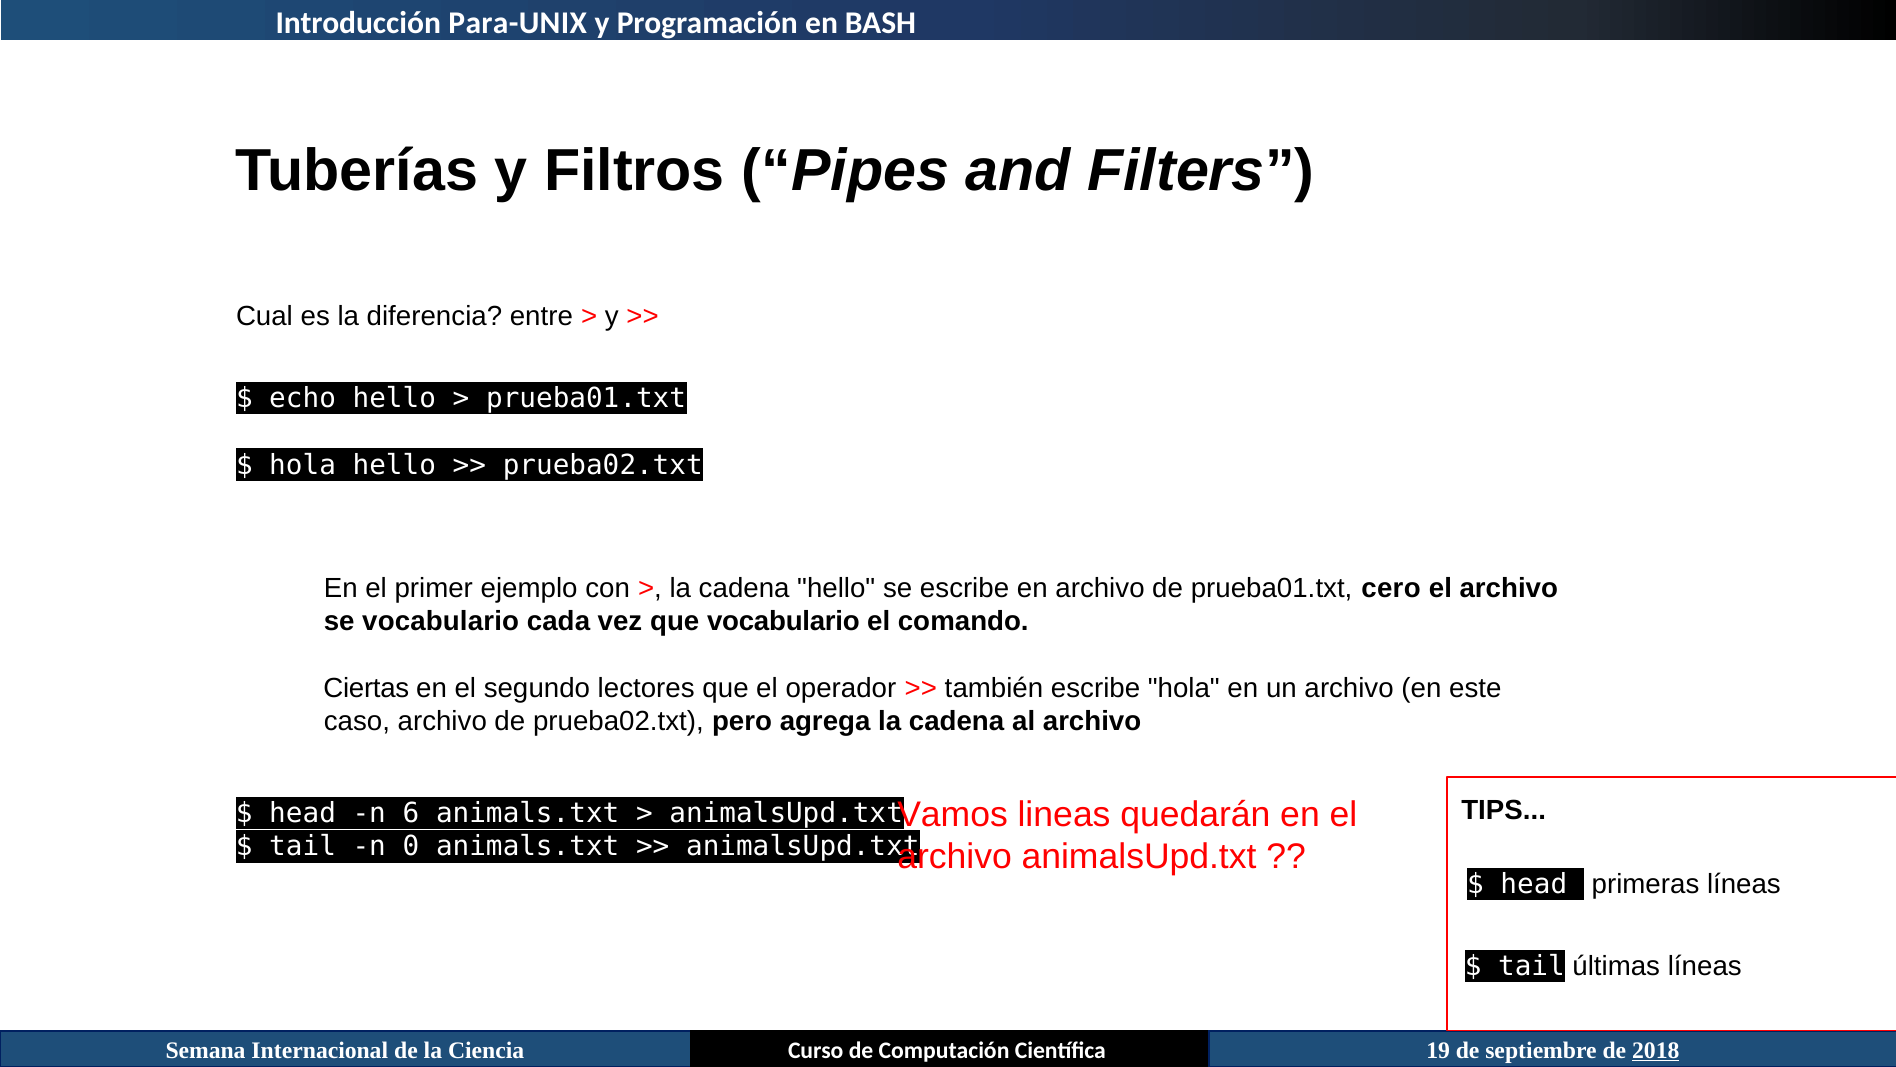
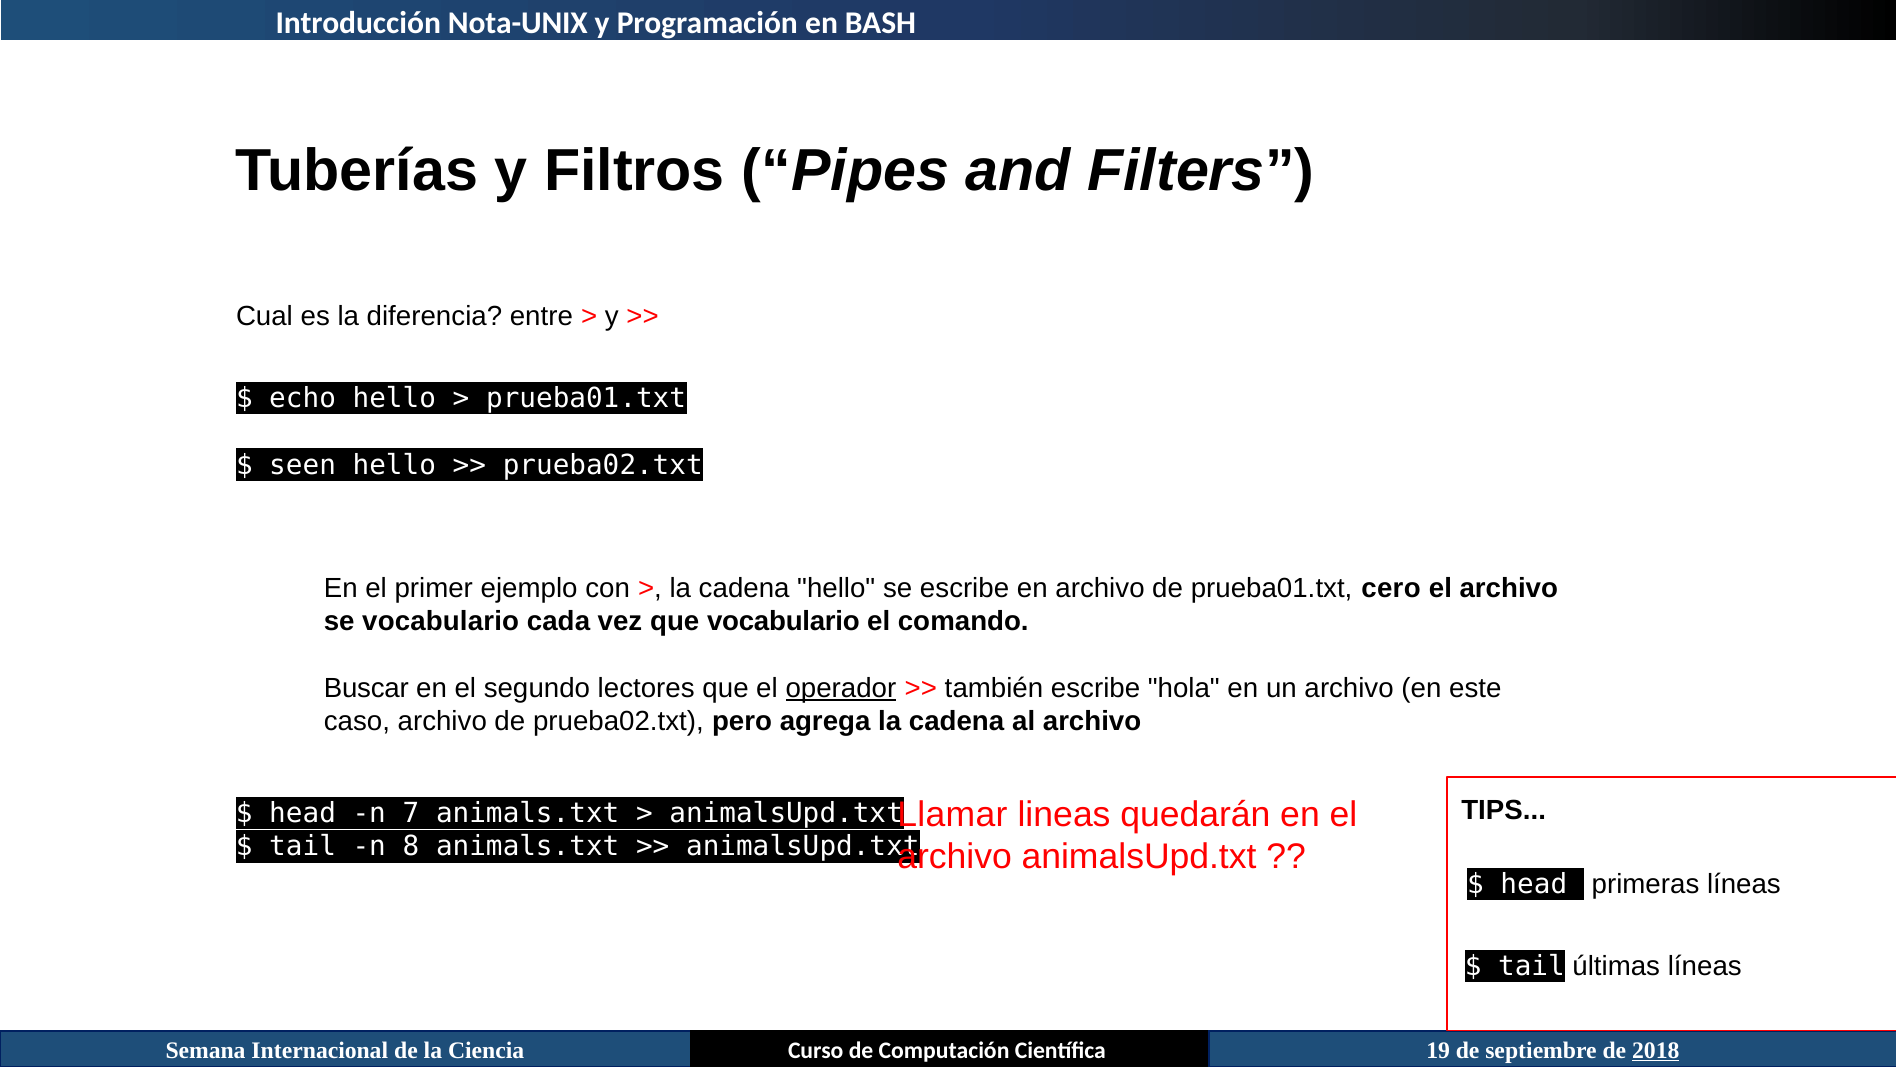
Para-UNIX: Para-UNIX -> Nota-UNIX
hola at (303, 465): hola -> seen
Ciertas: Ciertas -> Buscar
operador underline: none -> present
Vamos: Vamos -> Llamar
6: 6 -> 7
0: 0 -> 8
